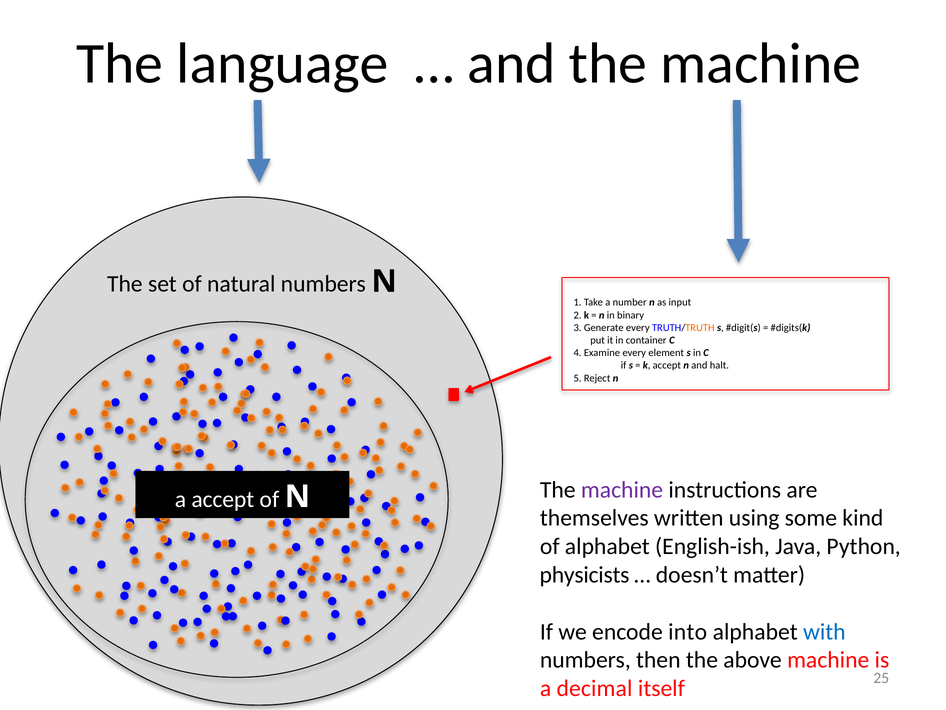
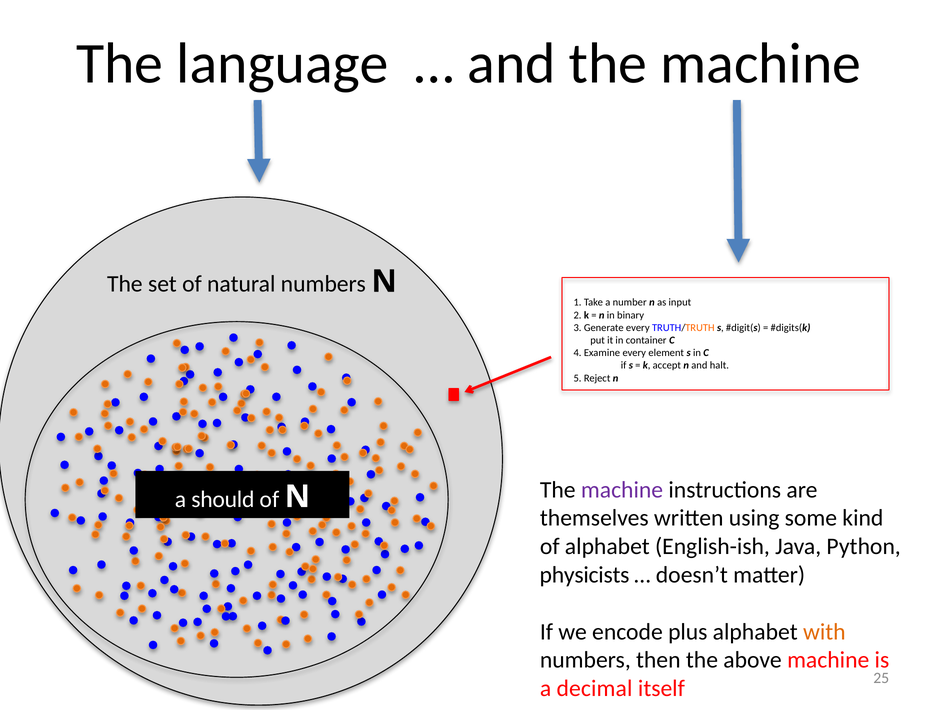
a accept: accept -> should
into: into -> plus
with colour: blue -> orange
